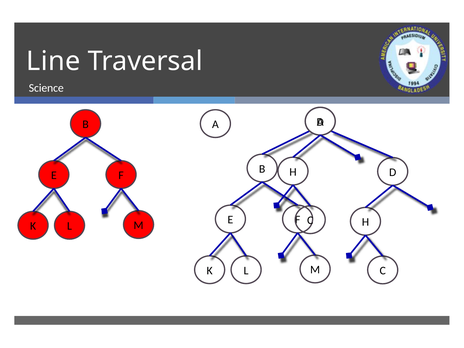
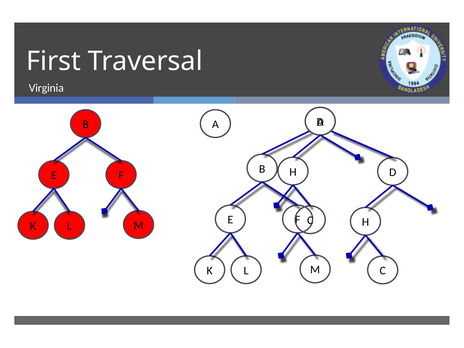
Line: Line -> First
Science: Science -> Virginia
